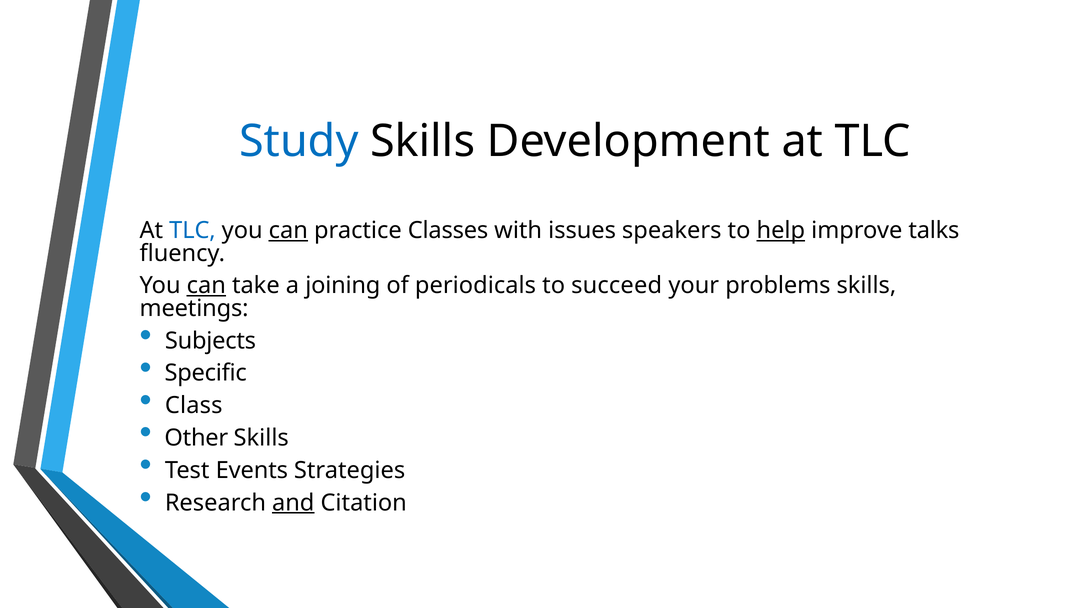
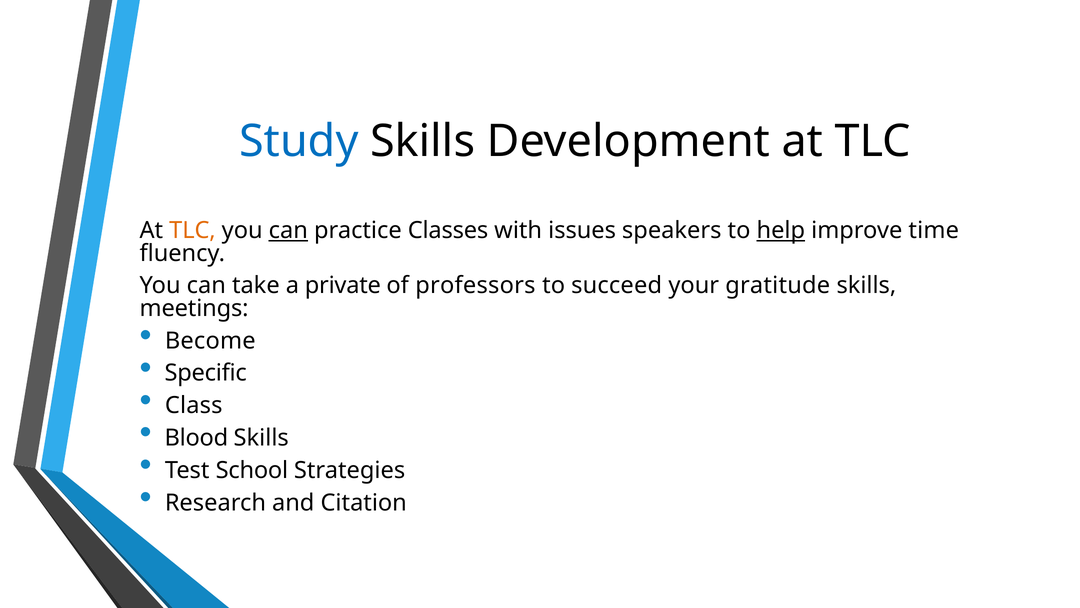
TLC at (192, 230) colour: blue -> orange
talks: talks -> time
can at (206, 285) underline: present -> none
joining: joining -> private
periodicals: periodicals -> professors
problems: problems -> gratitude
Subjects: Subjects -> Become
Other: Other -> Blood
Events: Events -> School
and underline: present -> none
